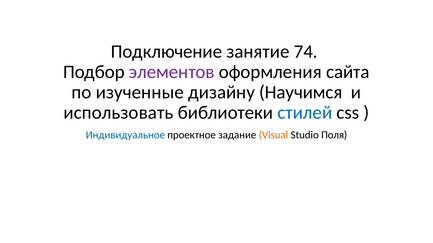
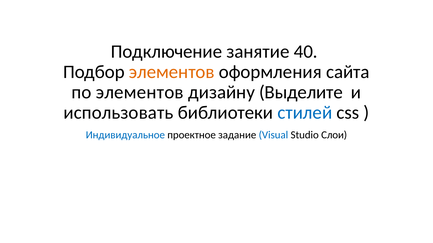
74: 74 -> 40
элементов at (172, 72) colour: purple -> orange
по изученные: изученные -> элементов
Научимся: Научимся -> Выделите
Visual colour: orange -> blue
Поля: Поля -> Слои
